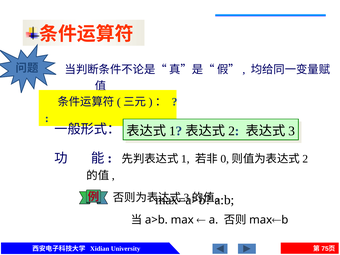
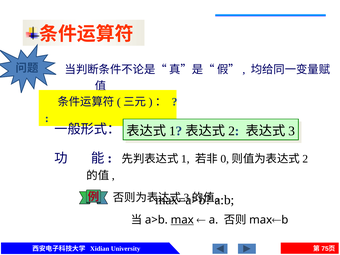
max underline: none -> present
